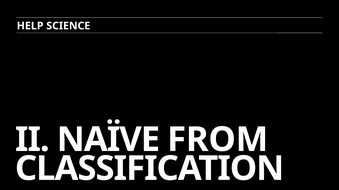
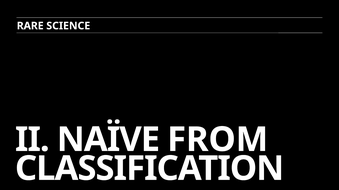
HELP: HELP -> RARE
